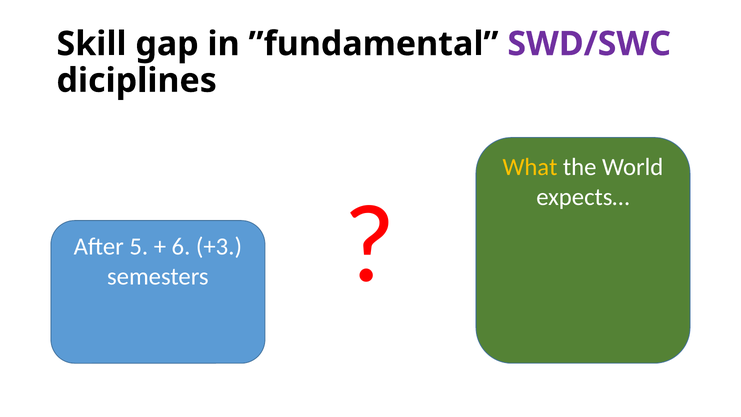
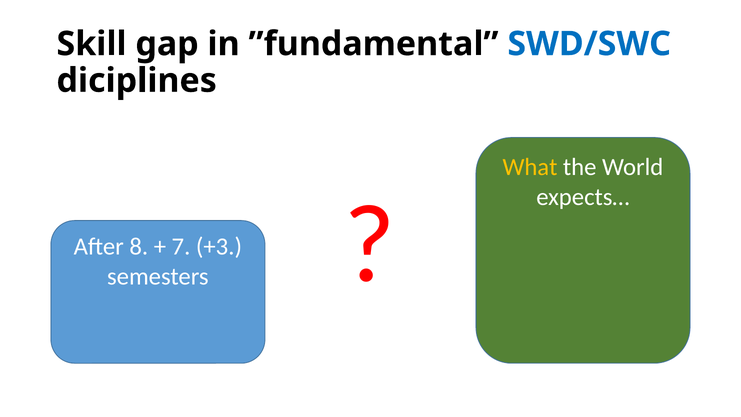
SWD/SWC colour: purple -> blue
5: 5 -> 8
6: 6 -> 7
